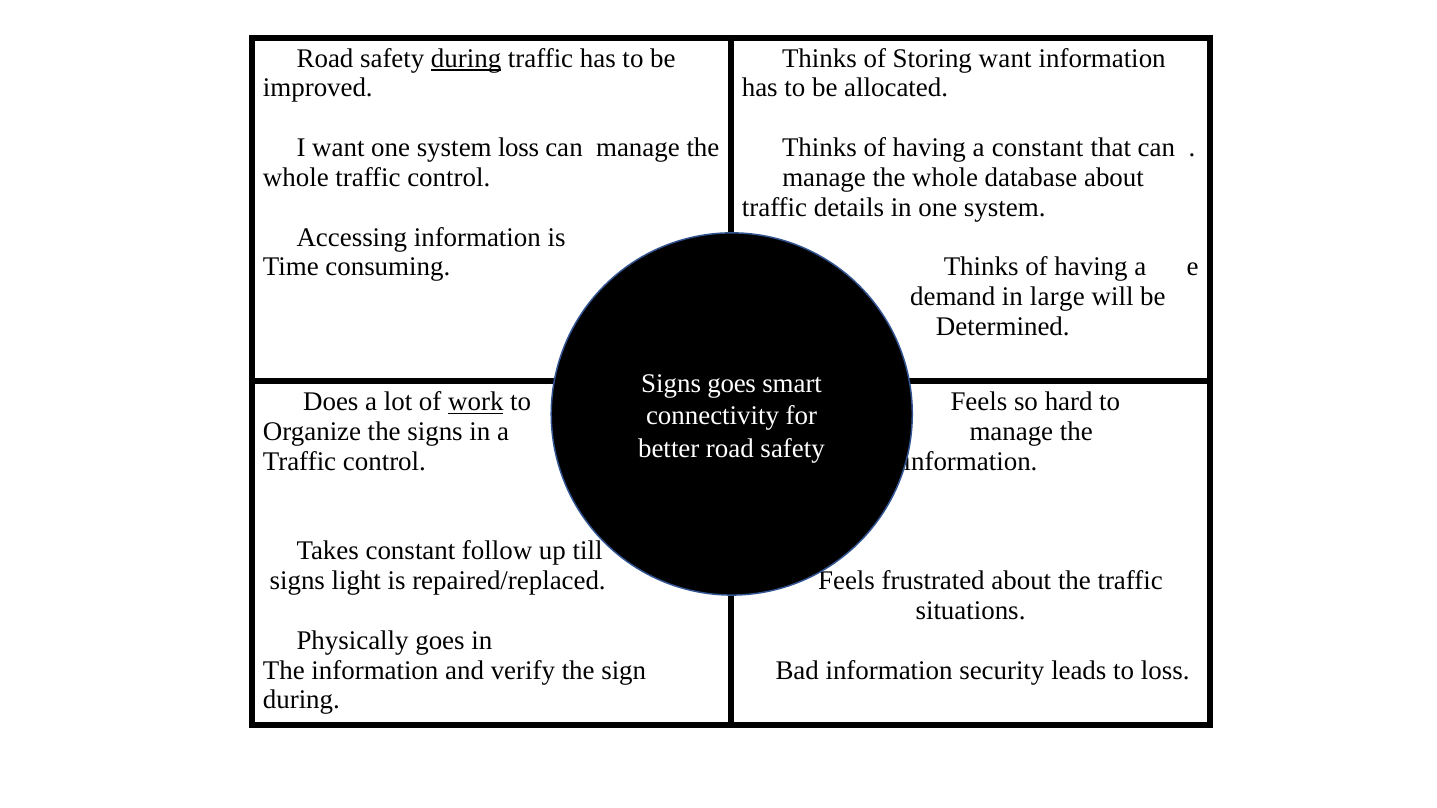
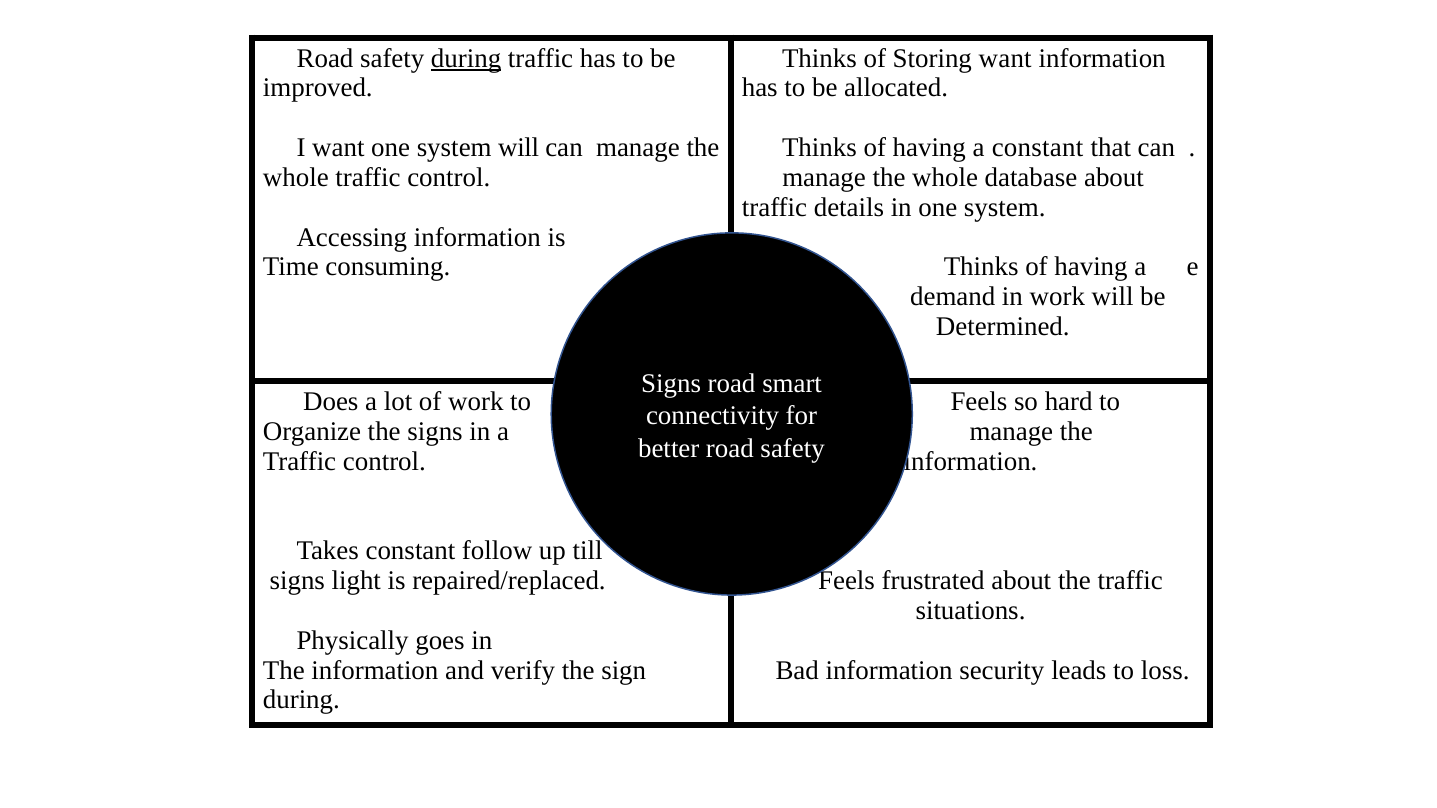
system loss: loss -> will
in large: large -> work
Signs goes: goes -> road
work at (476, 402) underline: present -> none
